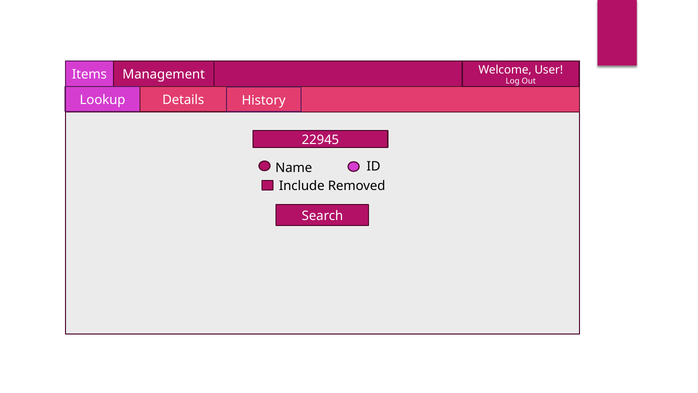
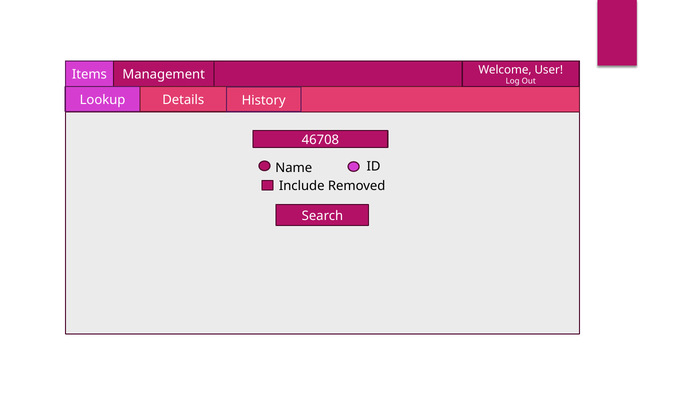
22945: 22945 -> 46708
